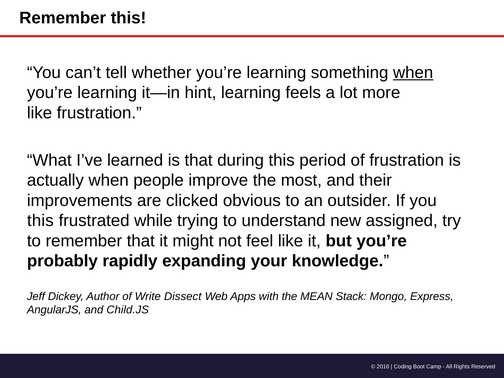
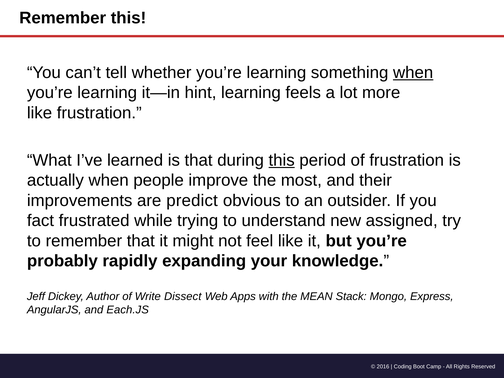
this at (282, 160) underline: none -> present
clicked: clicked -> predict
this at (40, 221): this -> fact
Child.JS: Child.JS -> Each.JS
